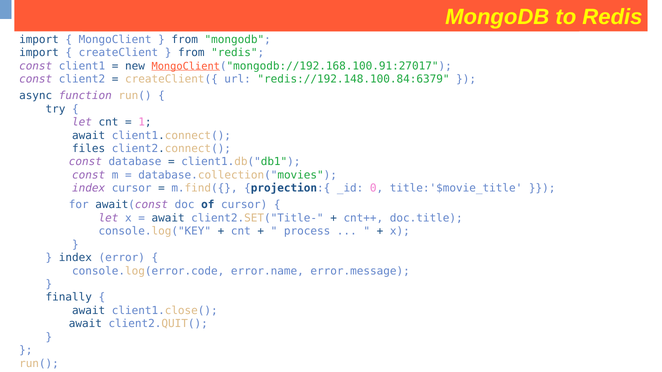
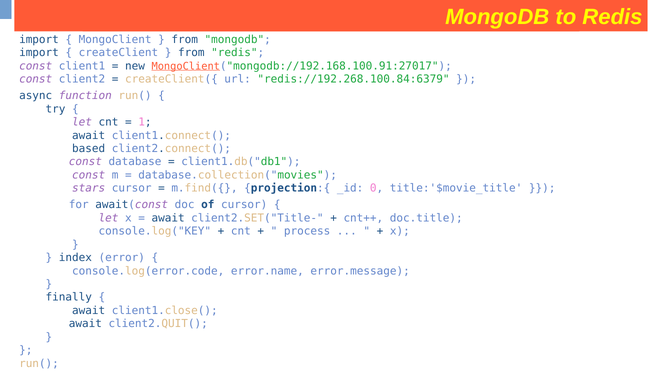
redis://192.148.100.84:6379: redis://192.148.100.84:6379 -> redis://192.268.100.84:6379
files: files -> based
index at (89, 188): index -> stars
